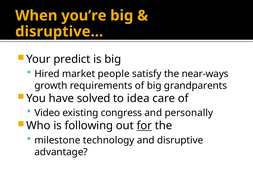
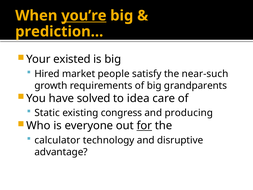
you’re underline: none -> present
disruptive…: disruptive… -> prediction…
predict: predict -> existed
near-ways: near-ways -> near-such
Video: Video -> Static
personally: personally -> producing
following: following -> everyone
milestone: milestone -> calculator
